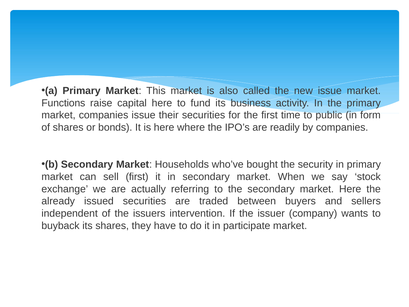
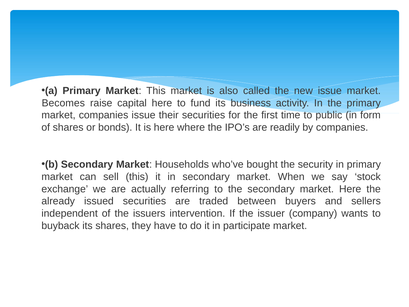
Functions: Functions -> Becomes
sell first: first -> this
